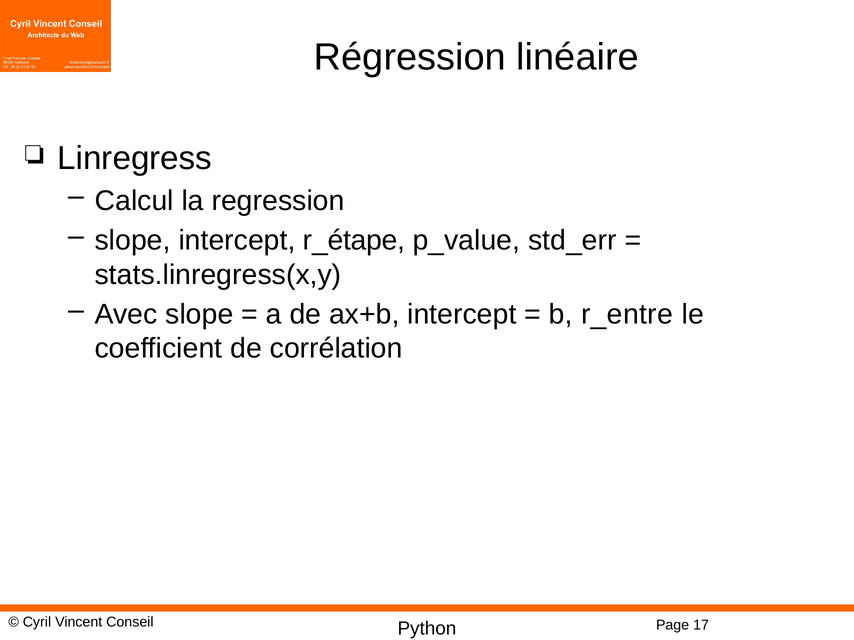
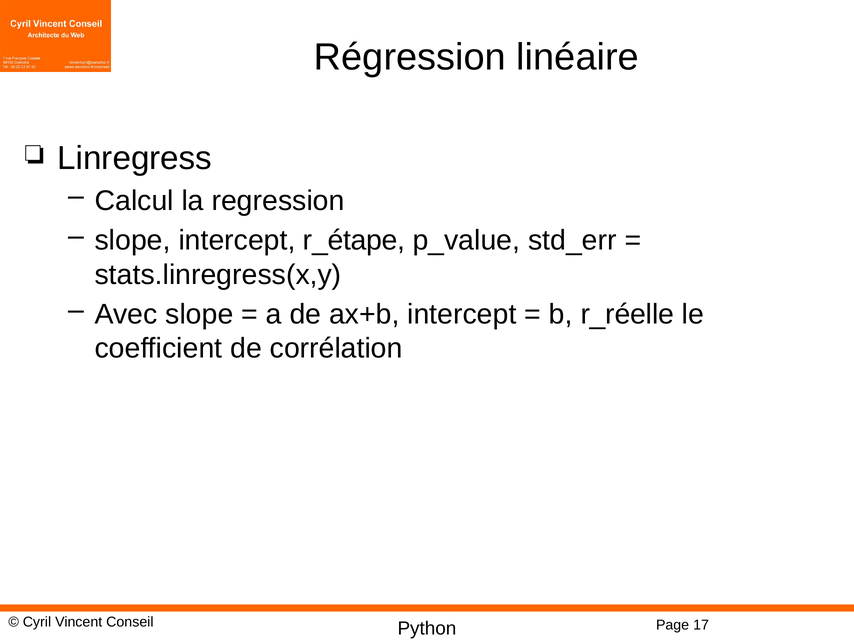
r_entre: r_entre -> r_réelle
